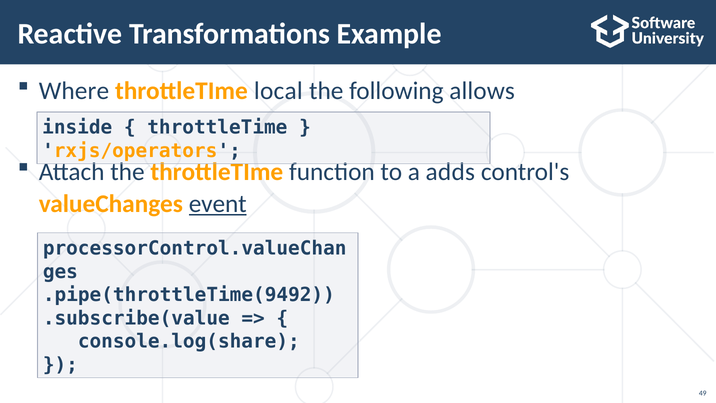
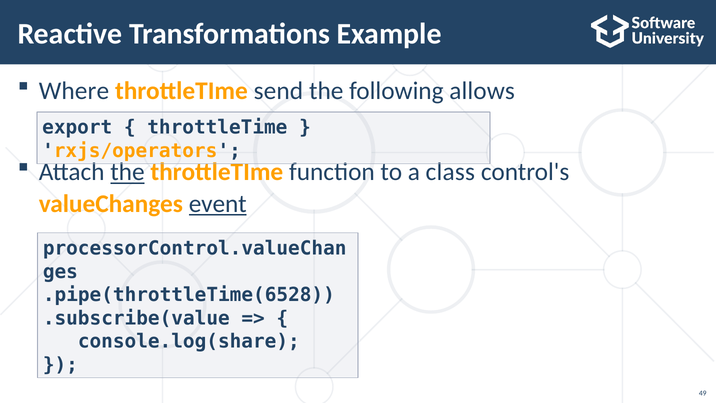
local: local -> send
inside: inside -> export
the at (127, 172) underline: none -> present
adds: adds -> class
.pipe(throttleTime(9492: .pipe(throttleTime(9492 -> .pipe(throttleTime(6528
